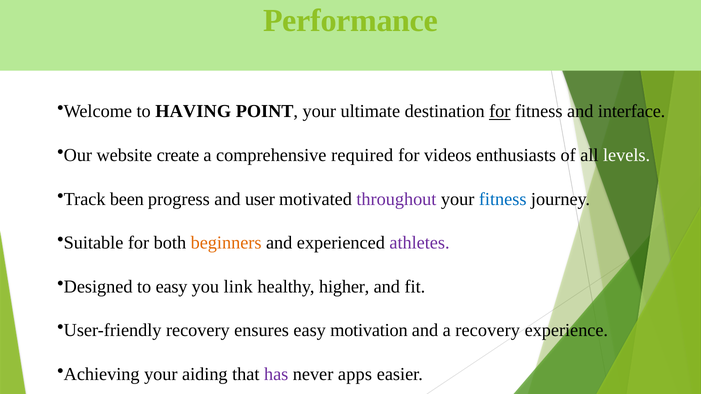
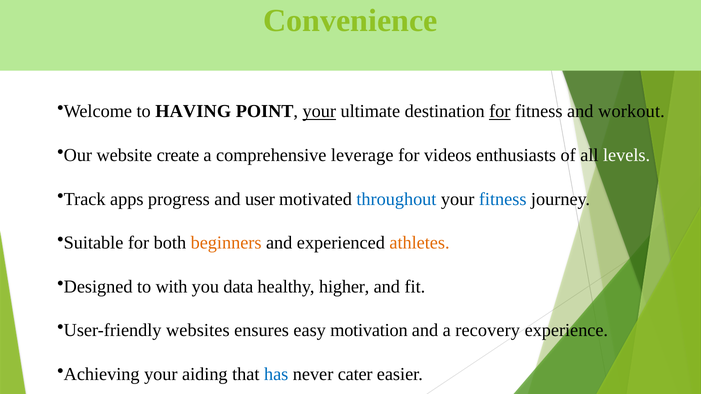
Performance: Performance -> Convenience
your at (319, 112) underline: none -> present
interface: interface -> workout
required: required -> leverage
been: been -> apps
throughout colour: purple -> blue
athletes colour: purple -> orange
to easy: easy -> with
link: link -> data
User-friendly recovery: recovery -> websites
has colour: purple -> blue
apps: apps -> cater
